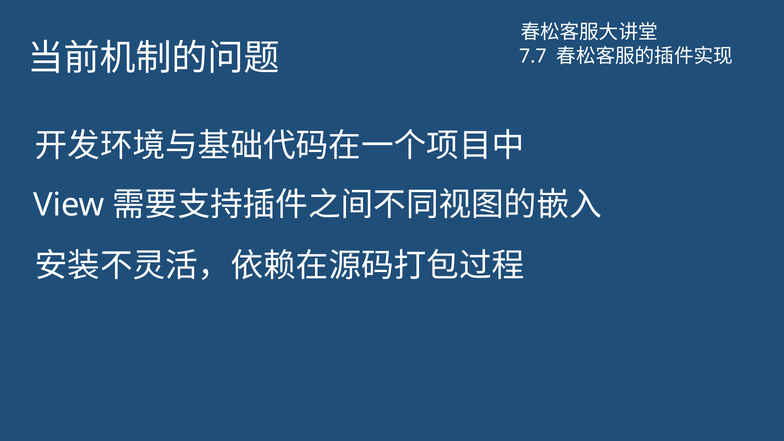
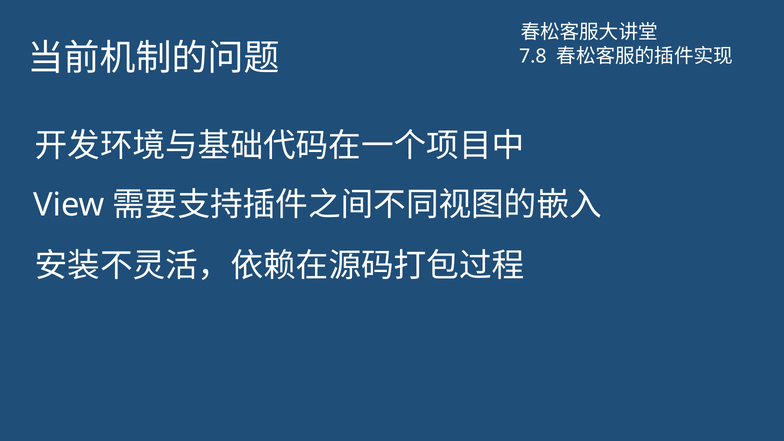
7.7: 7.7 -> 7.8
